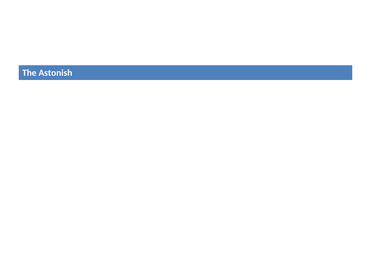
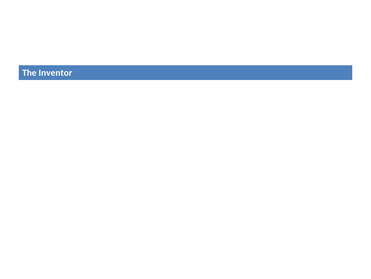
Astonish: Astonish -> Inventor
